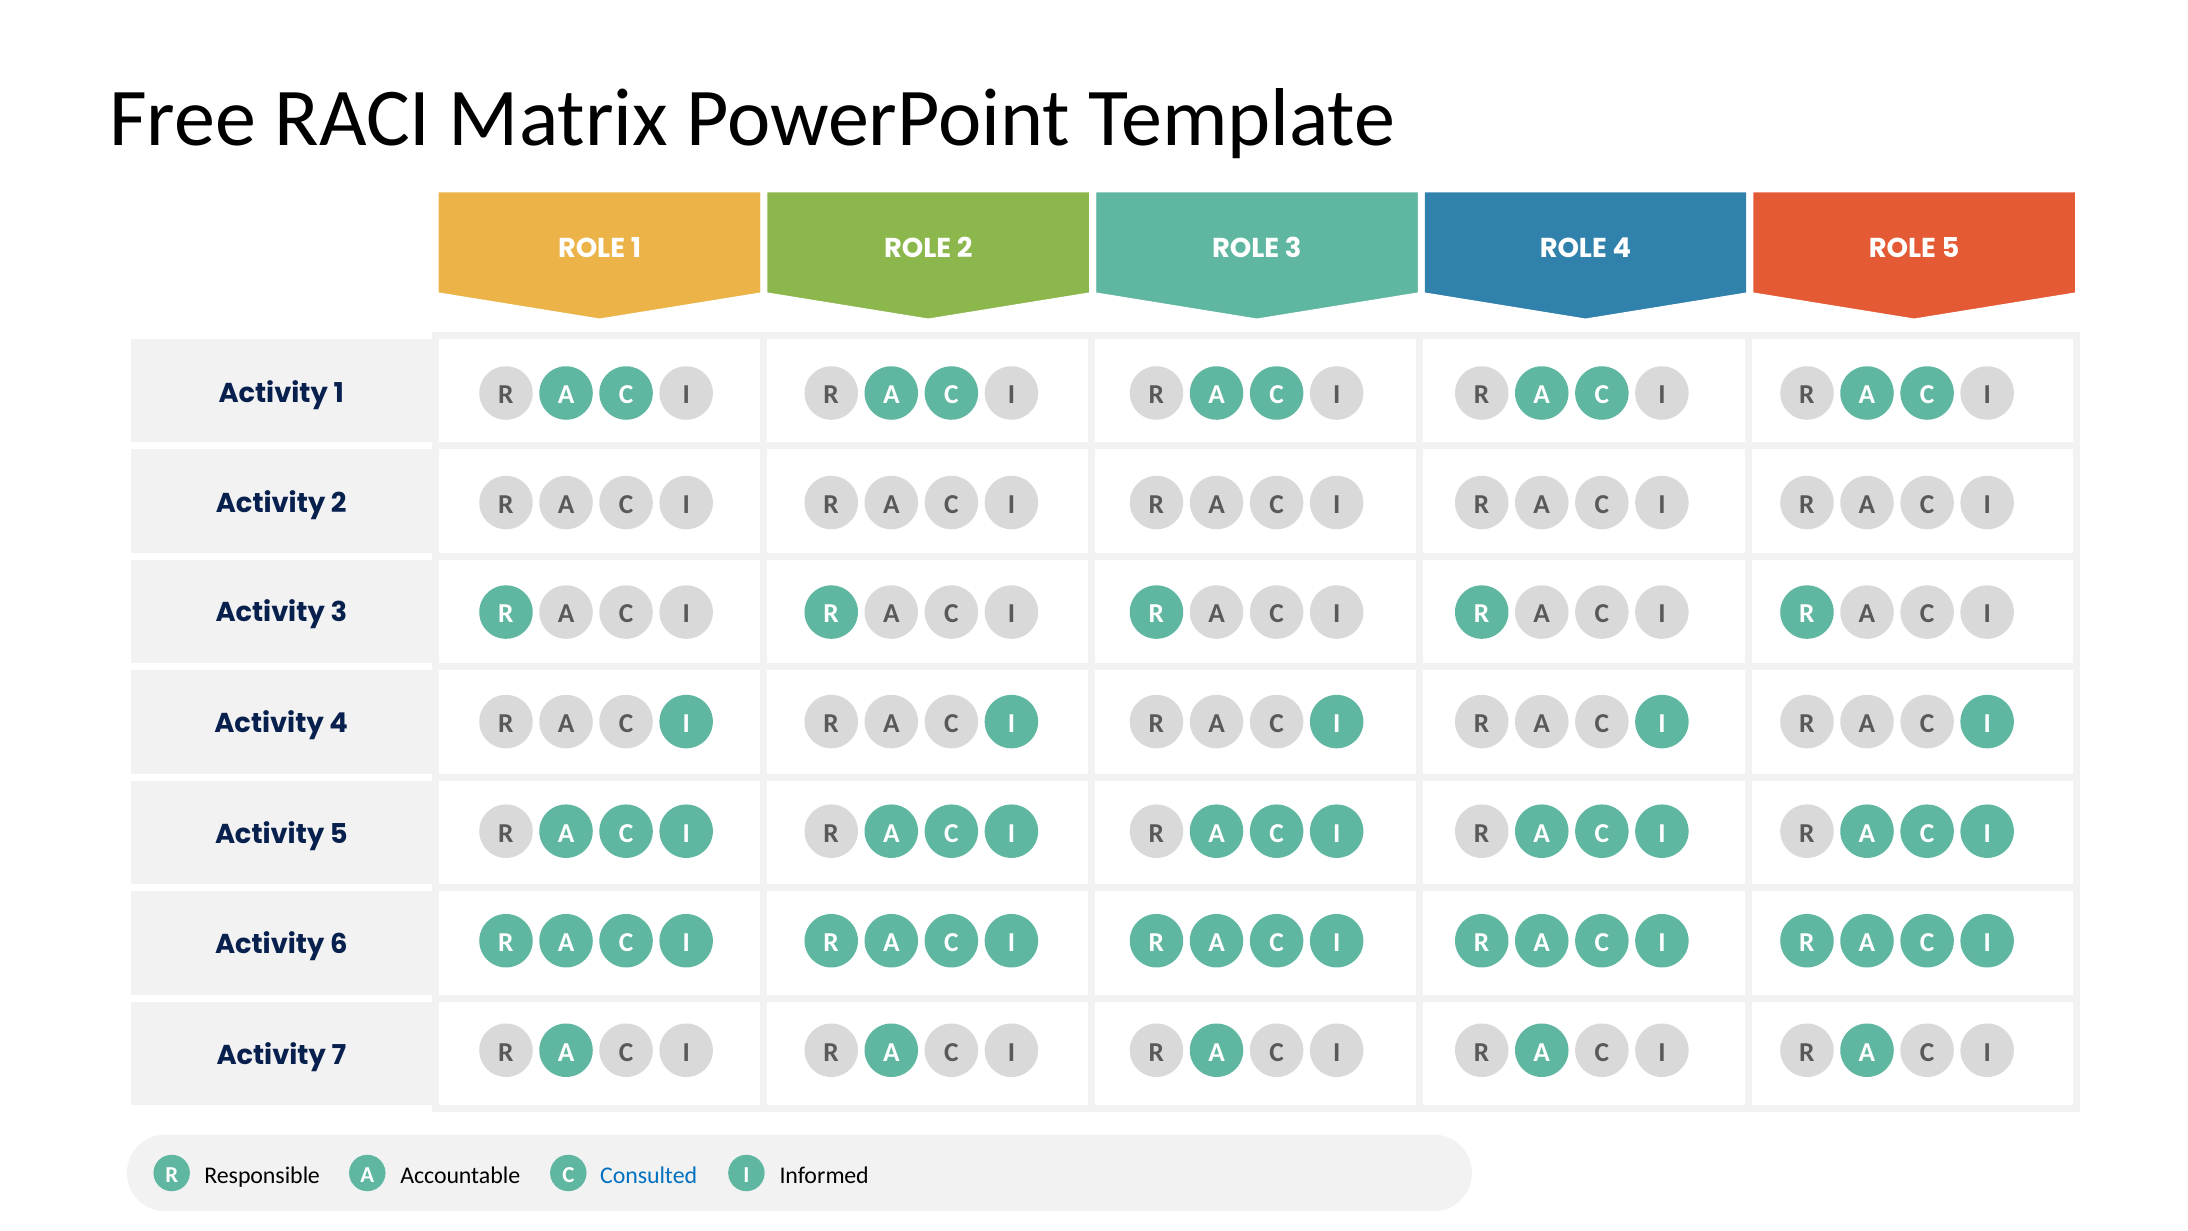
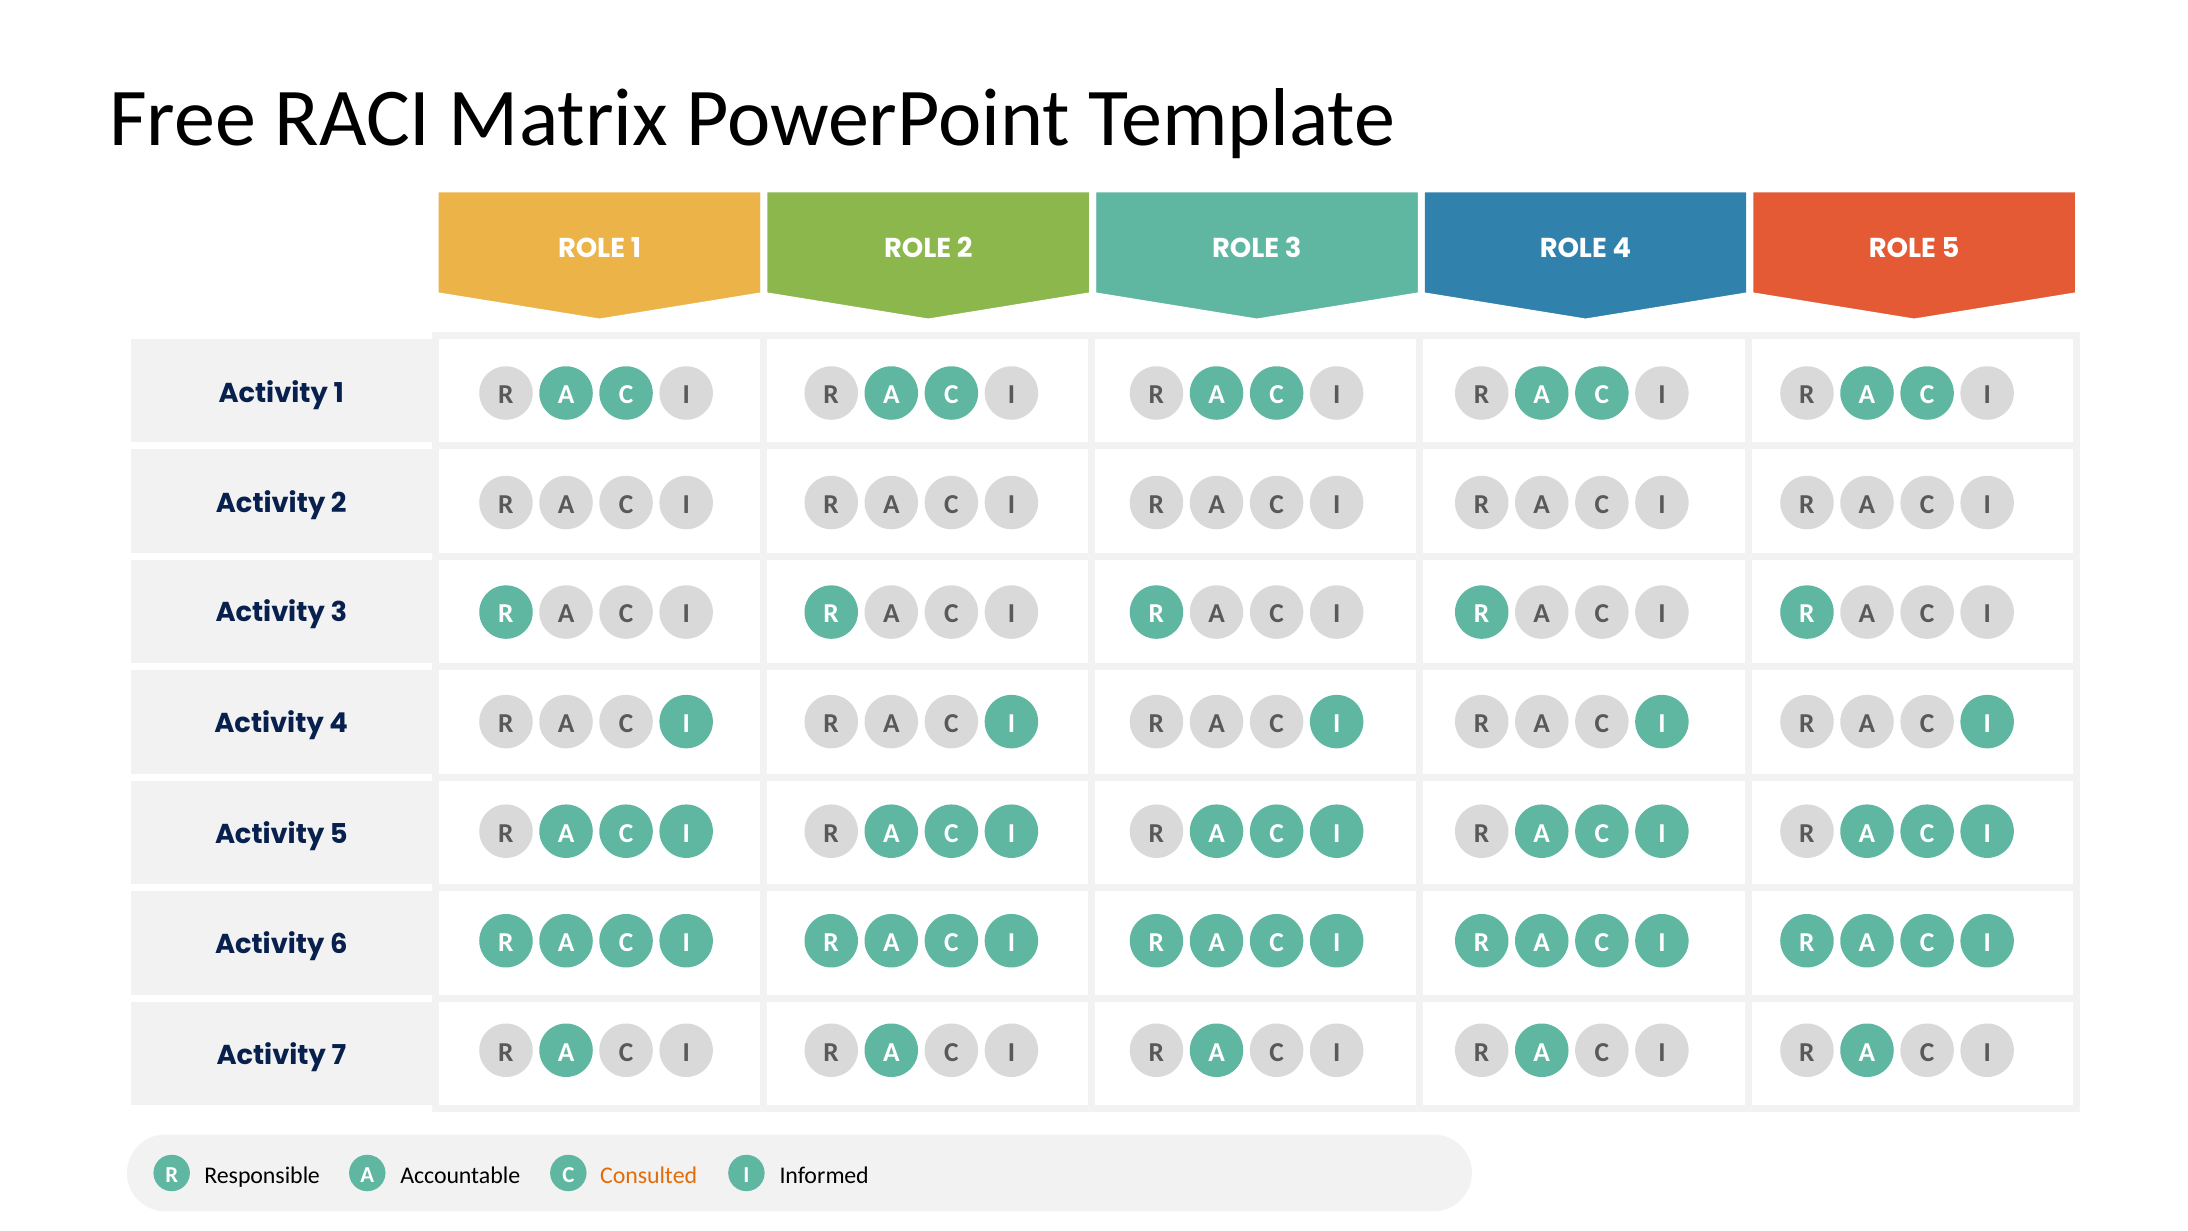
Consulted colour: blue -> orange
